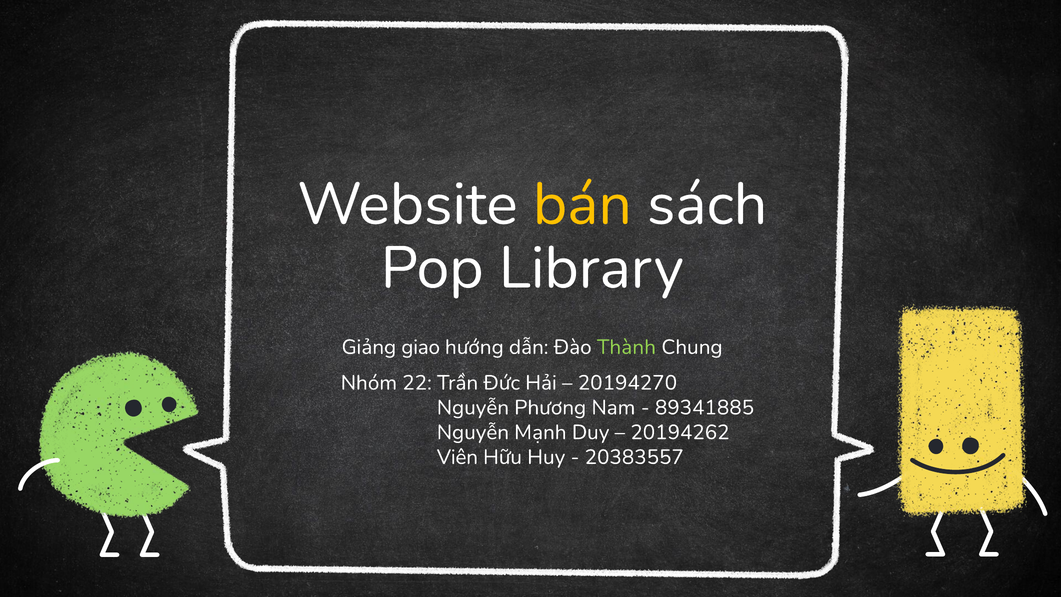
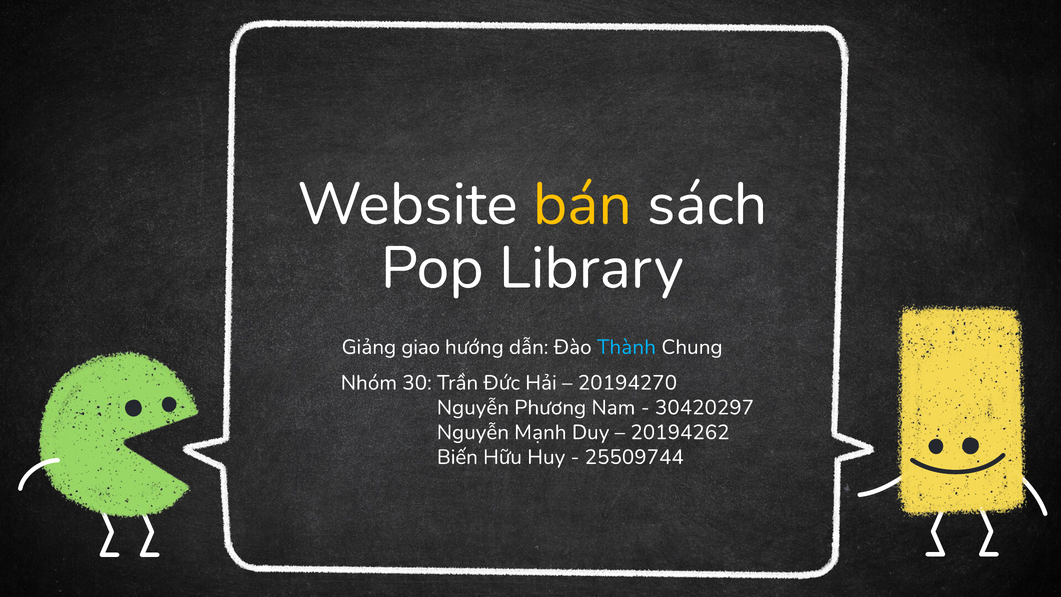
Thành colour: light green -> light blue
22: 22 -> 30
89341885: 89341885 -> 30420297
Viên: Viên -> Biến
20383557: 20383557 -> 25509744
